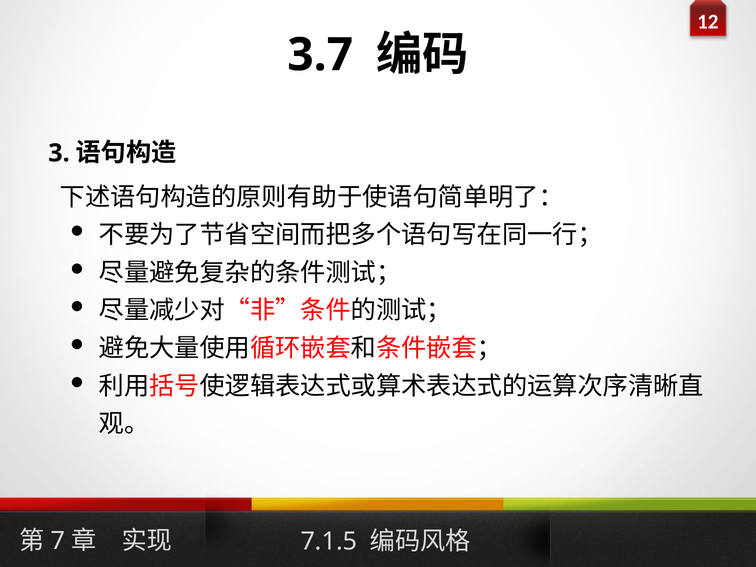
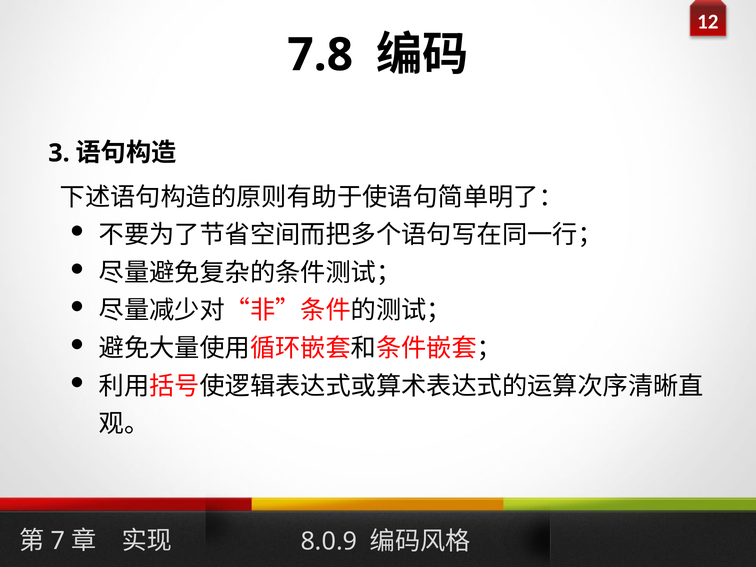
3.7: 3.7 -> 7.8
7.1.5: 7.1.5 -> 8.0.9
